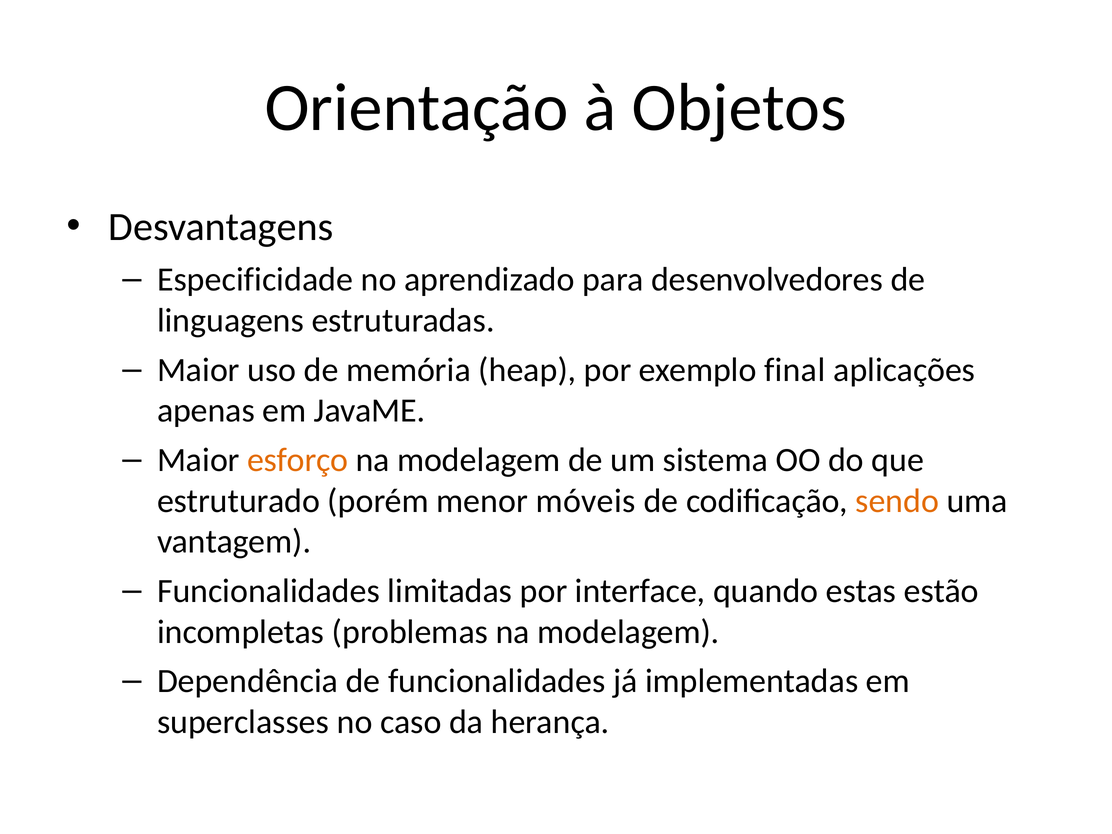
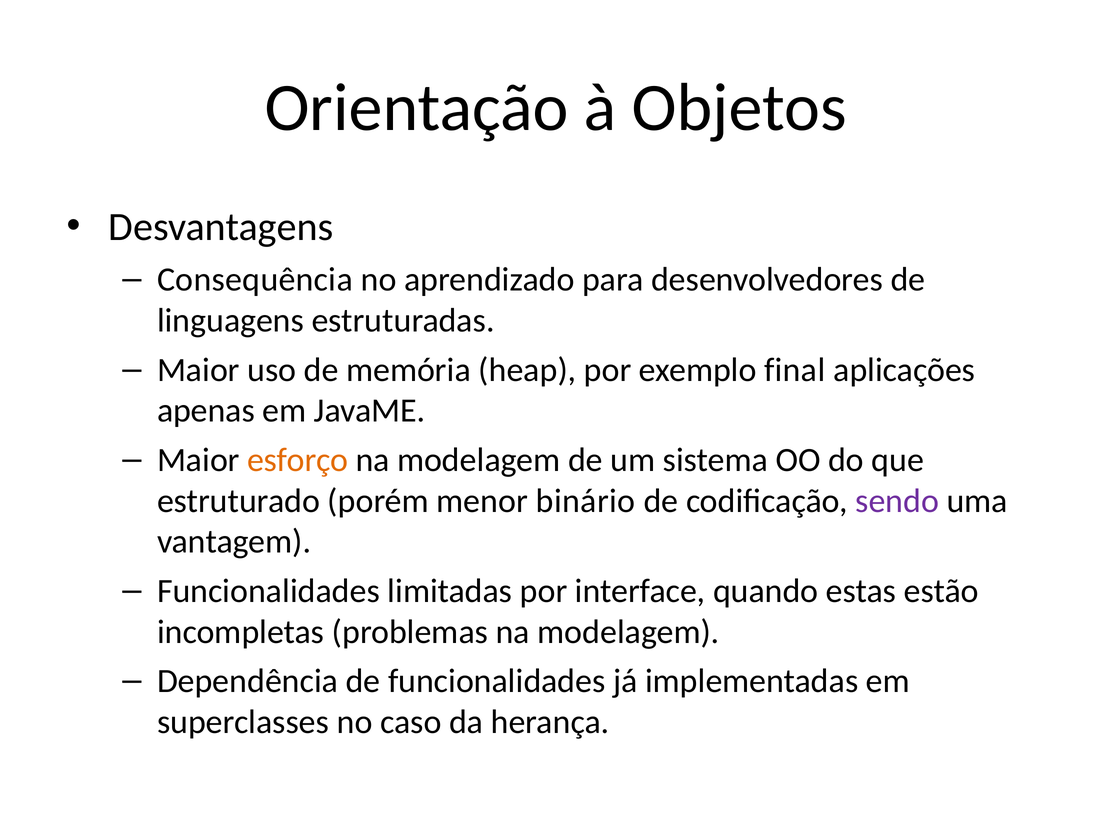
Especificidade: Especificidade -> Consequência
móveis: móveis -> binário
sendo colour: orange -> purple
